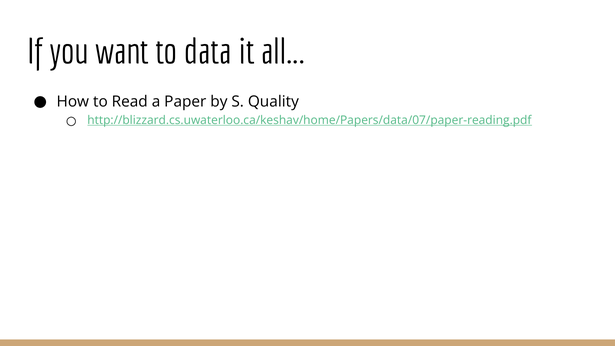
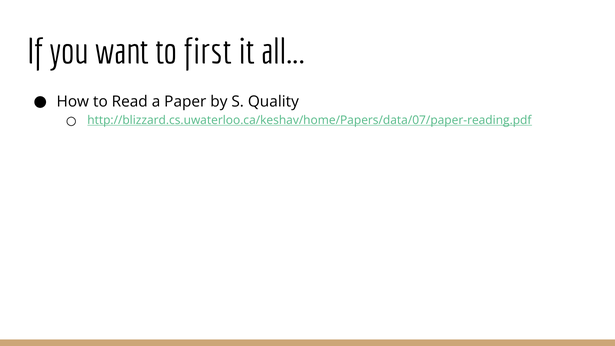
data: data -> first
